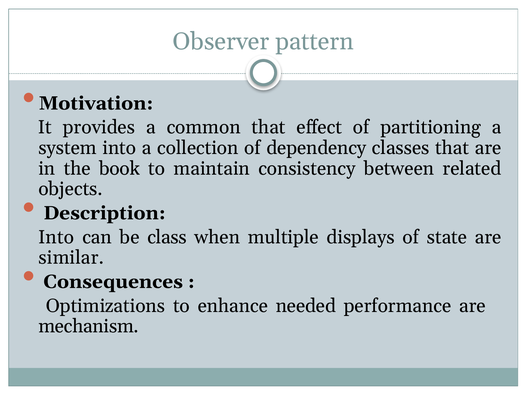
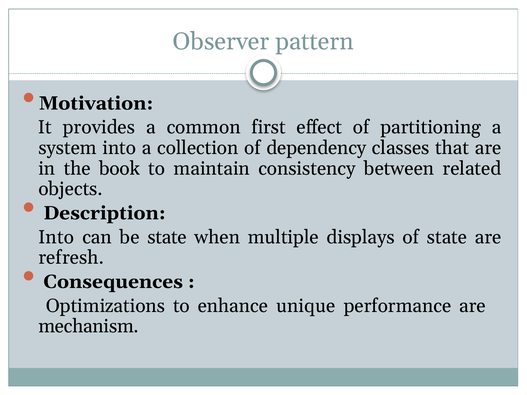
common that: that -> first
be class: class -> state
similar: similar -> refresh
needed: needed -> unique
